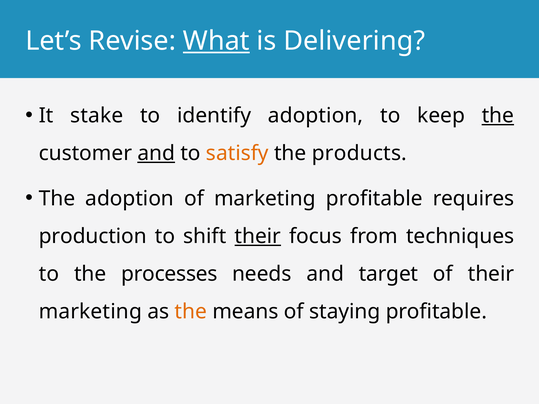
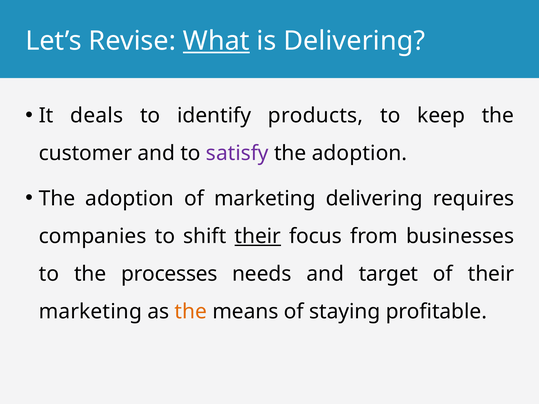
stake: stake -> deals
identify adoption: adoption -> products
the at (498, 116) underline: present -> none
and at (156, 153) underline: present -> none
satisfy colour: orange -> purple
products at (359, 153): products -> adoption
marketing profitable: profitable -> delivering
production: production -> companies
techniques: techniques -> businesses
